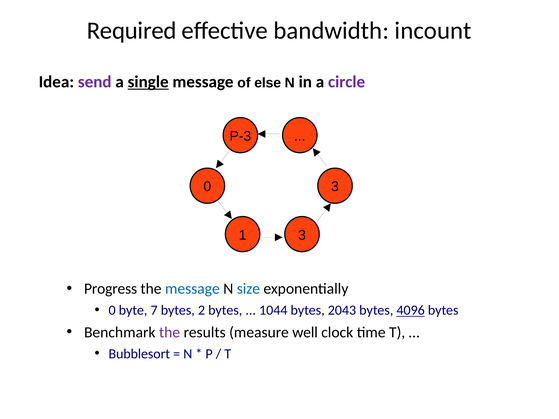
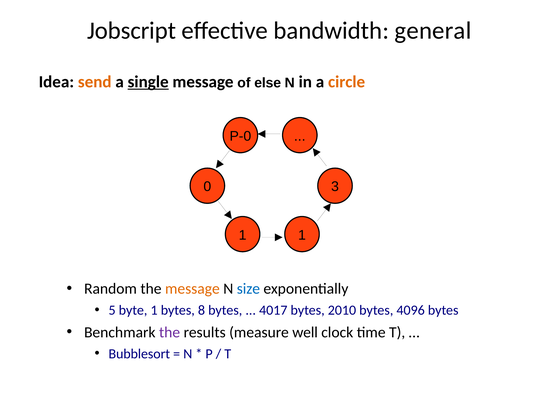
Required: Required -> Jobscript
incount: incount -> general
send colour: purple -> orange
circle colour: purple -> orange
P-3: P-3 -> P-0
1 3: 3 -> 1
Progress: Progress -> Random
message at (192, 289) colour: blue -> orange
0 at (112, 310): 0 -> 5
byte 7: 7 -> 1
2: 2 -> 8
1044: 1044 -> 4017
2043: 2043 -> 2010
4096 underline: present -> none
